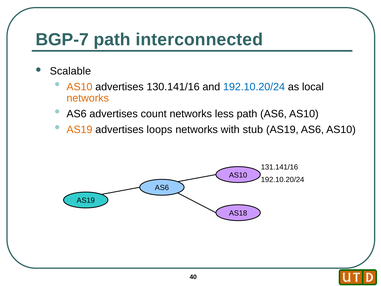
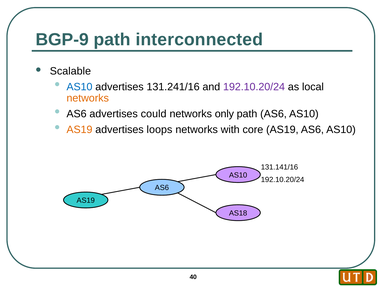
BGP-7: BGP-7 -> BGP-9
AS10 at (79, 87) colour: orange -> blue
130.141/16: 130.141/16 -> 131.241/16
192.10.20/24 at (254, 87) colour: blue -> purple
count: count -> could
less: less -> only
stub: stub -> core
